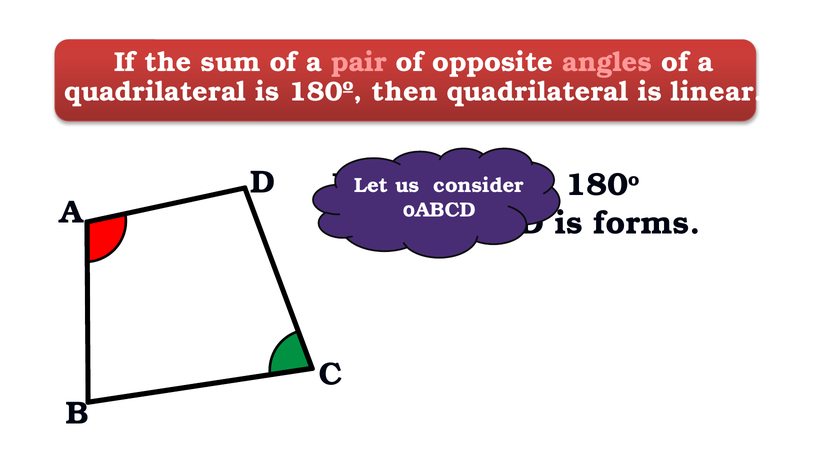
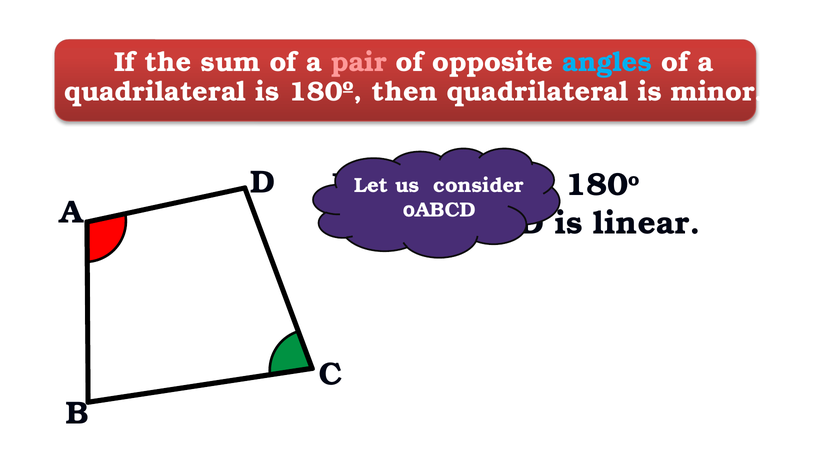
angles colour: pink -> light blue
linear: linear -> minor
forms: forms -> linear
